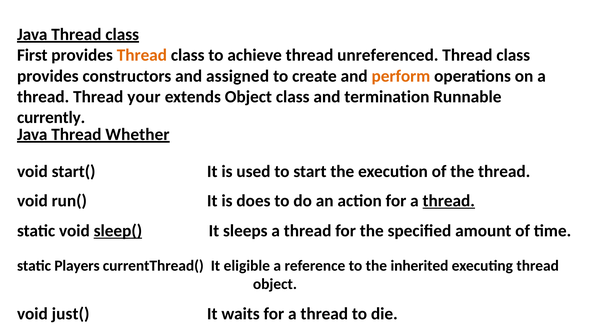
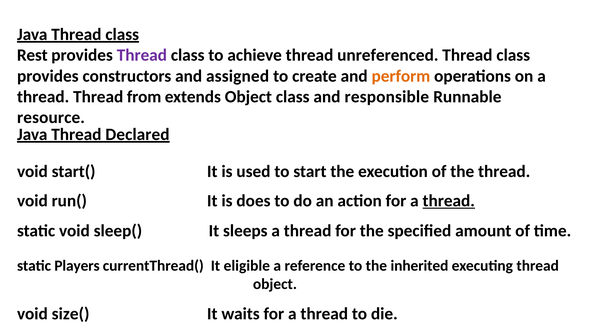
First: First -> Rest
Thread at (142, 55) colour: orange -> purple
your: your -> from
termination: termination -> responsible
currently: currently -> resource
Whether: Whether -> Declared
sleep( underline: present -> none
just(: just( -> size(
